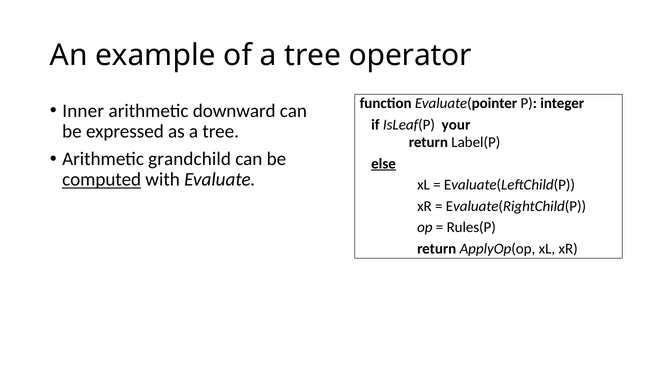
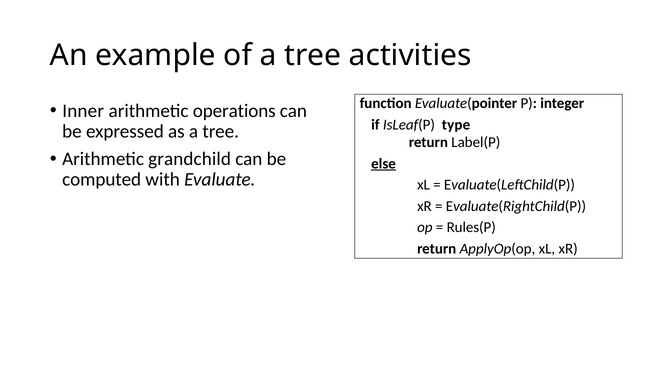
operator: operator -> activities
downward: downward -> operations
your: your -> type
computed underline: present -> none
